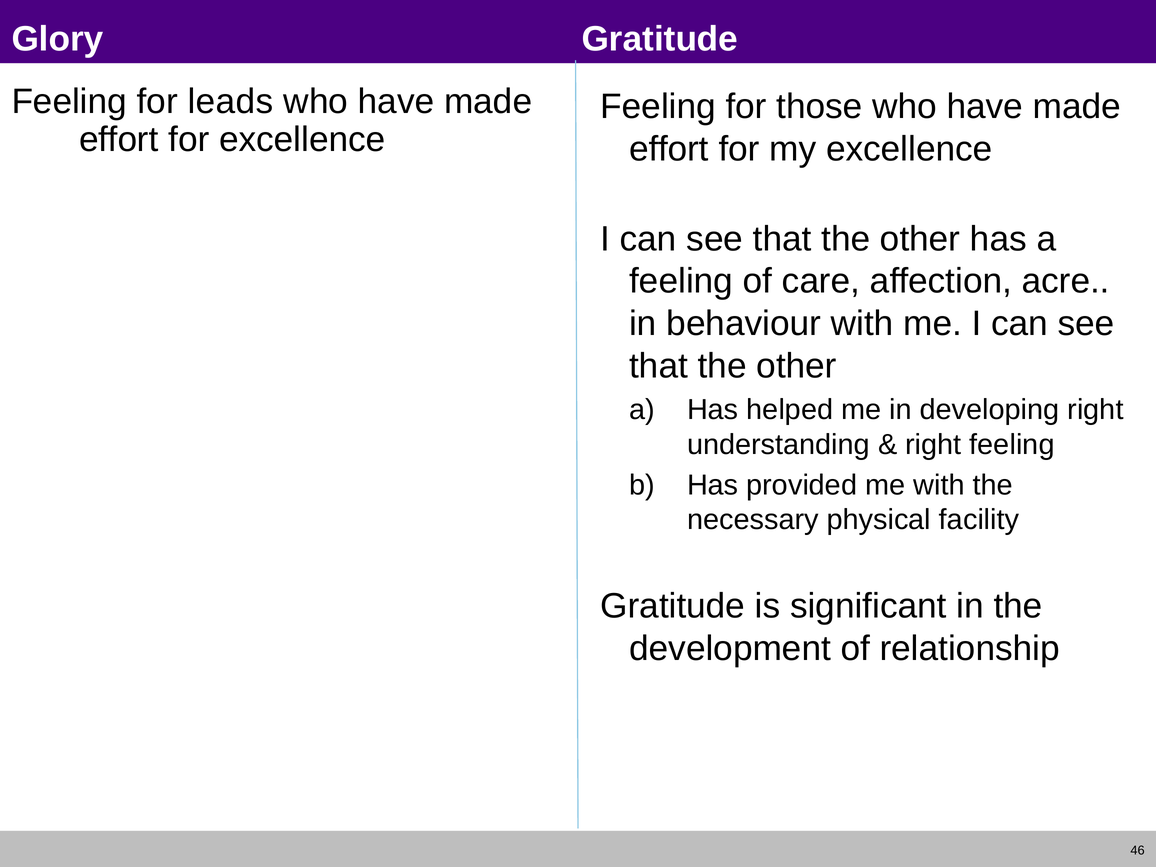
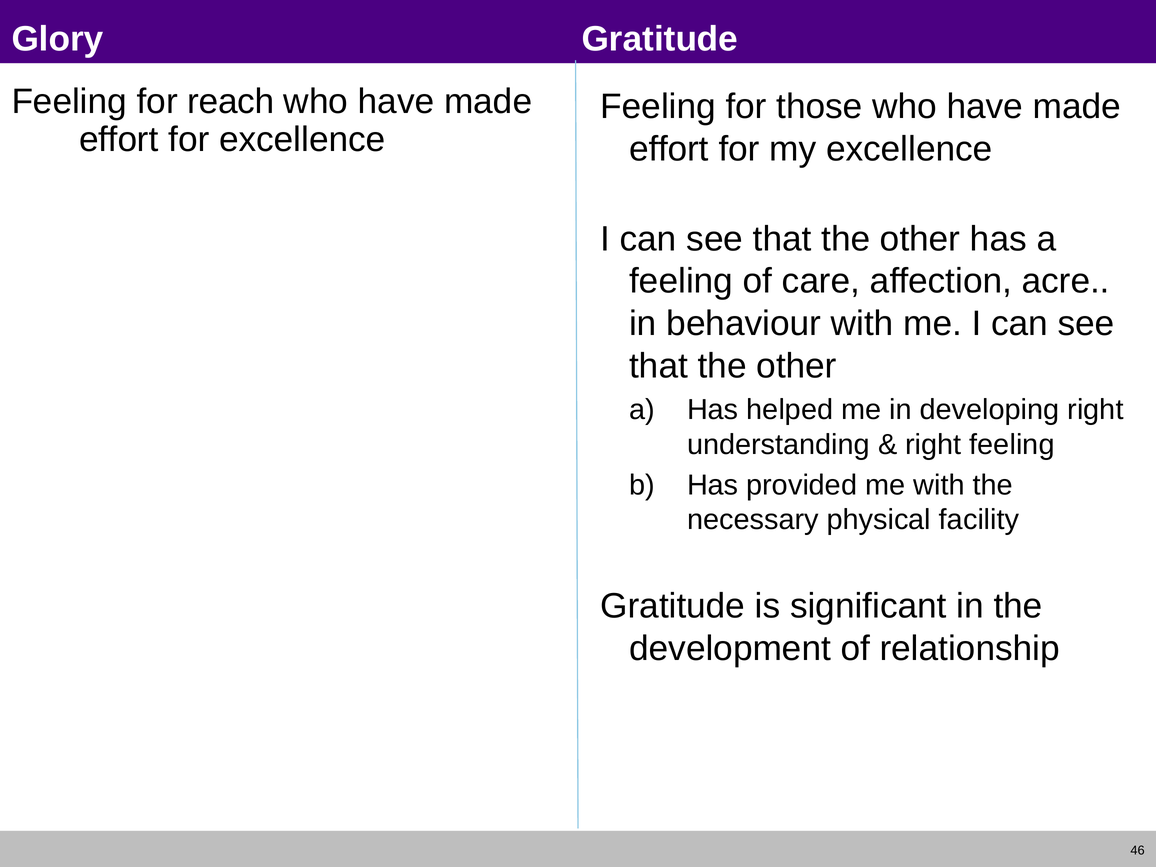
leads: leads -> reach
